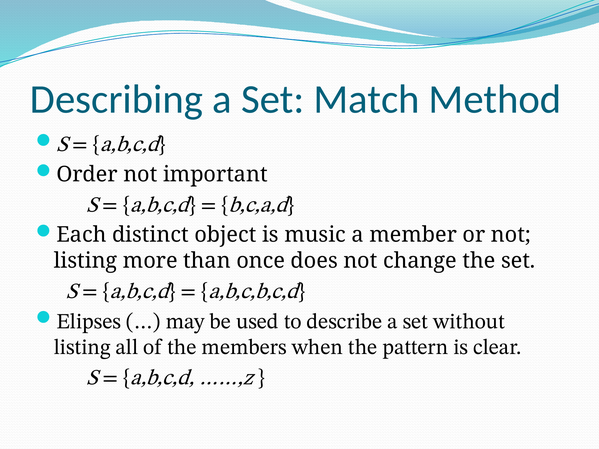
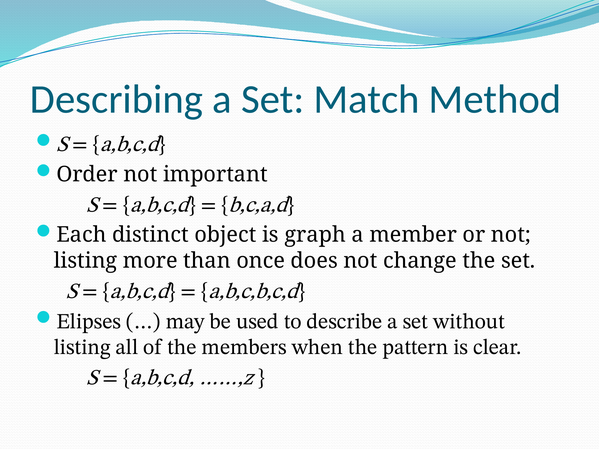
music: music -> graph
